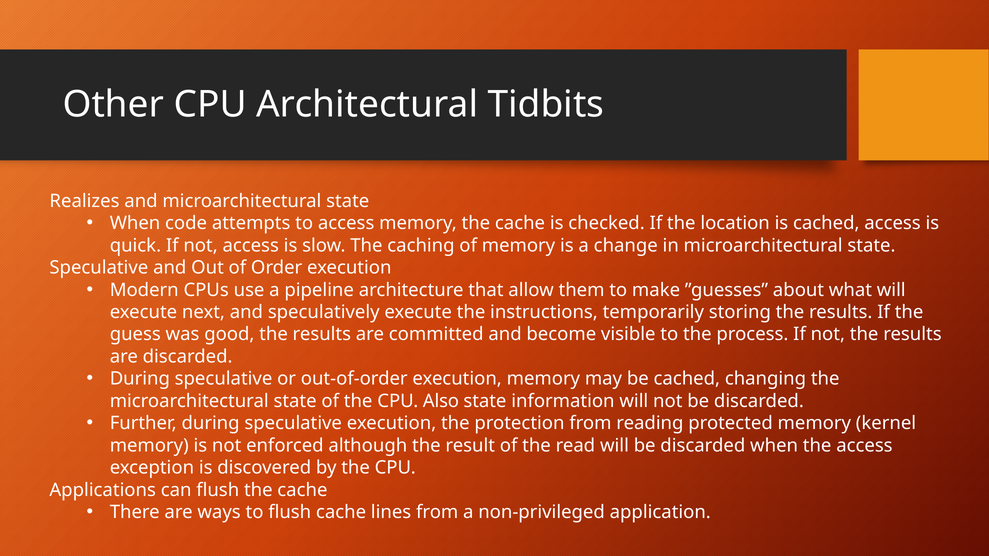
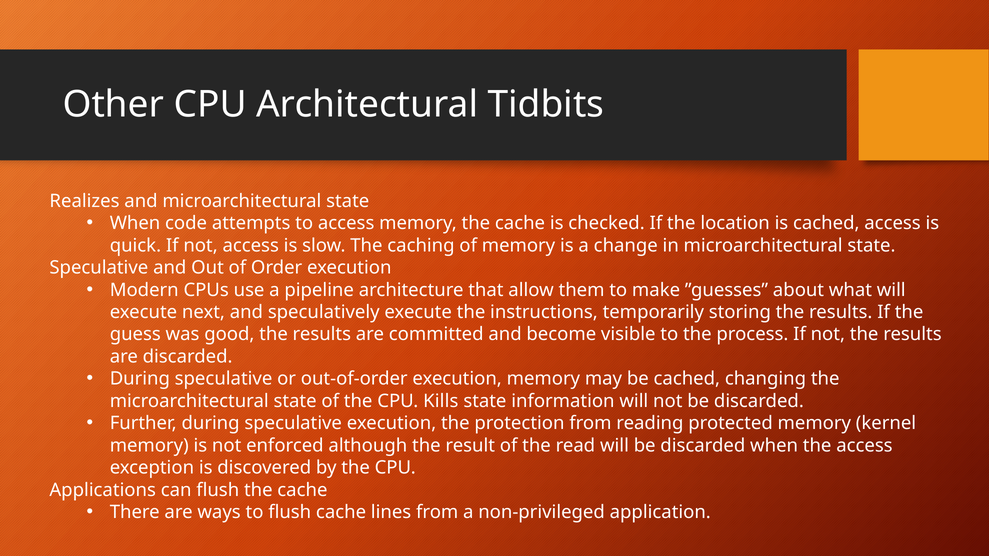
Also: Also -> Kills
